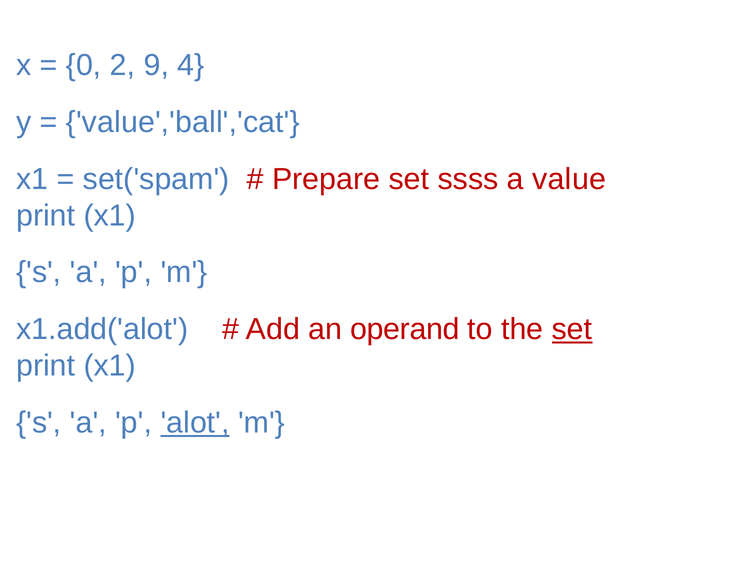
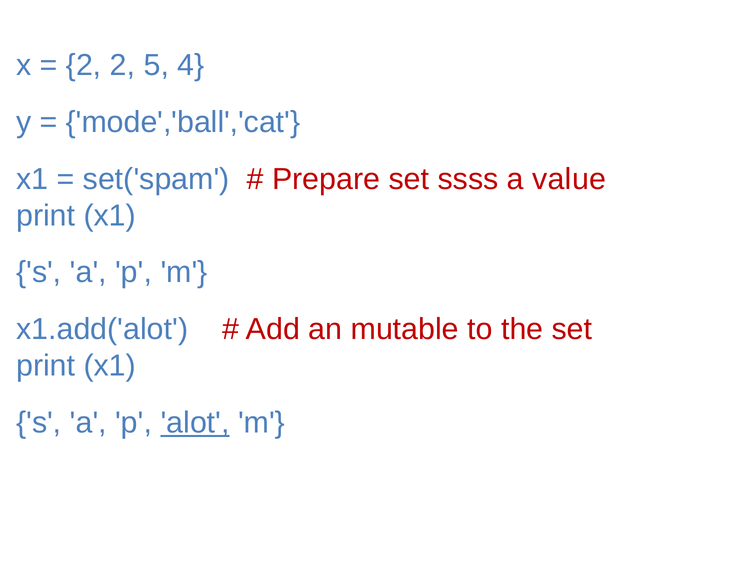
0 at (84, 65): 0 -> 2
9: 9 -> 5
value','ball','cat: value','ball','cat -> mode','ball','cat
operand: operand -> mutable
set at (572, 330) underline: present -> none
